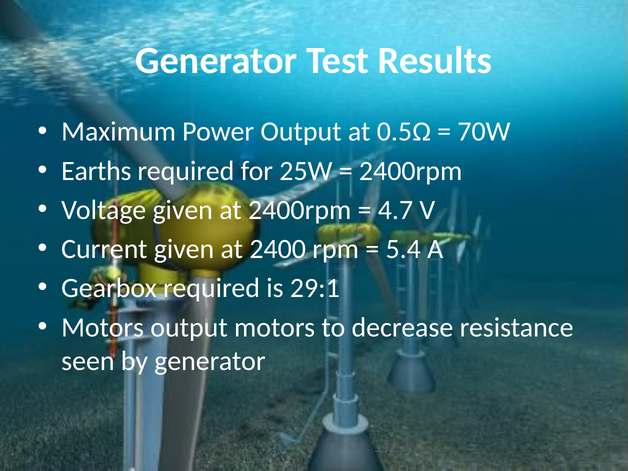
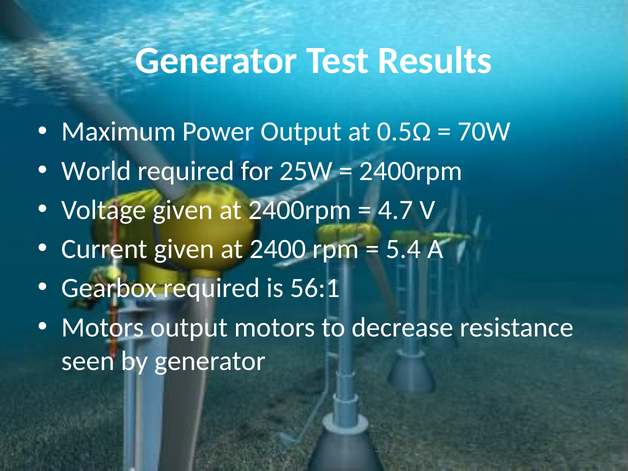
Earths: Earths -> World
29:1: 29:1 -> 56:1
